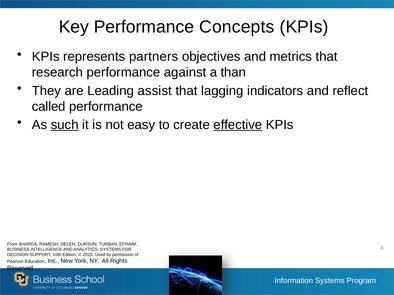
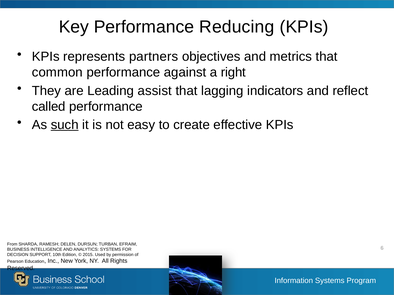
Concepts: Concepts -> Reducing
research: research -> common
than: than -> right
effective underline: present -> none
